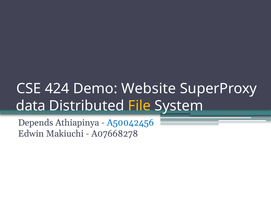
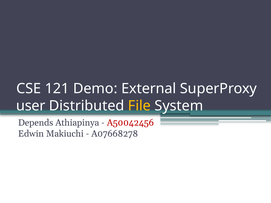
424: 424 -> 121
Website: Website -> External
data: data -> user
A50042456 colour: blue -> red
